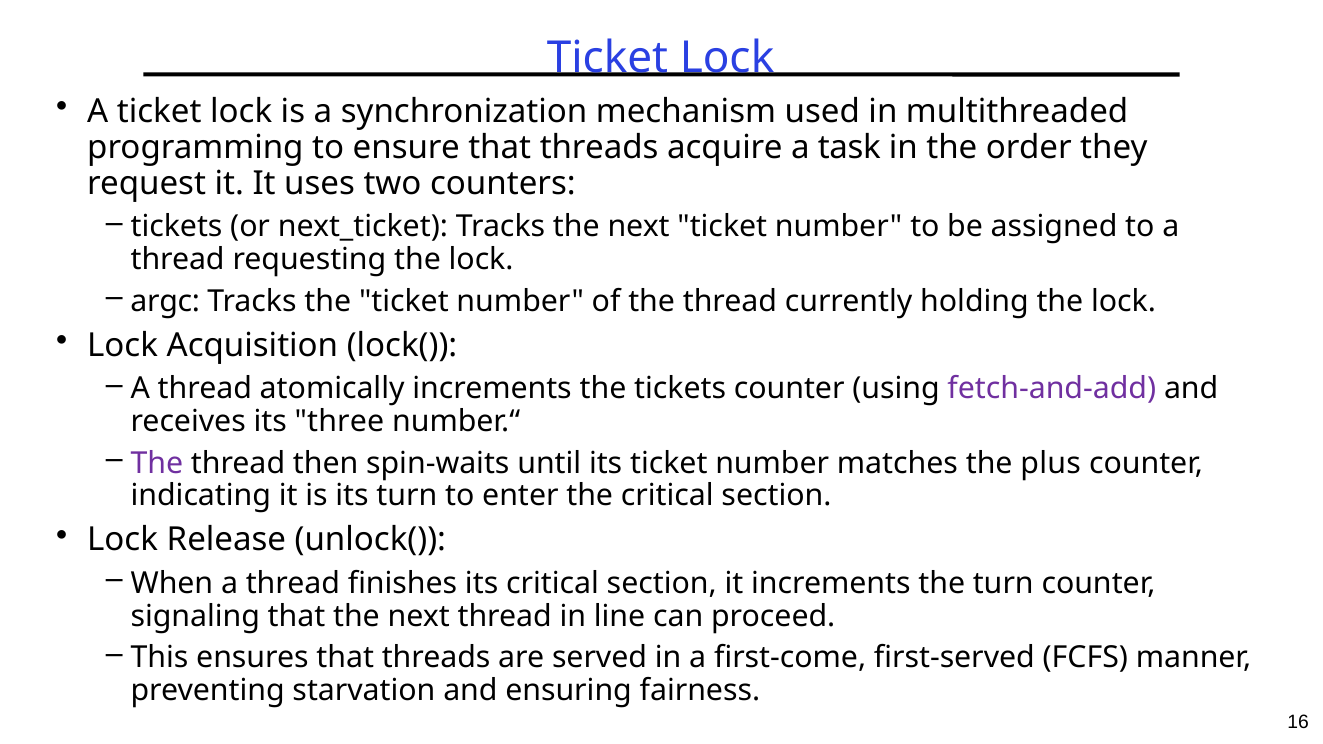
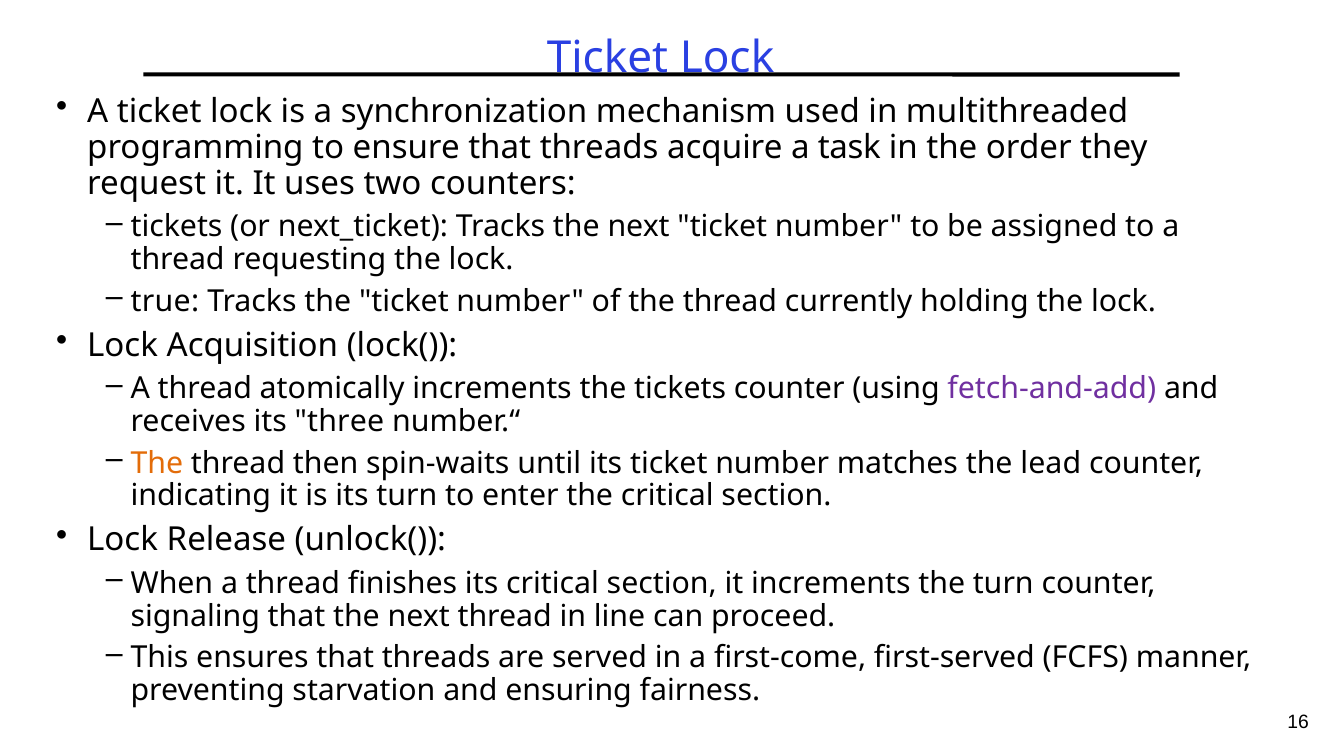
argc: argc -> true
The at (157, 463) colour: purple -> orange
plus: plus -> lead
